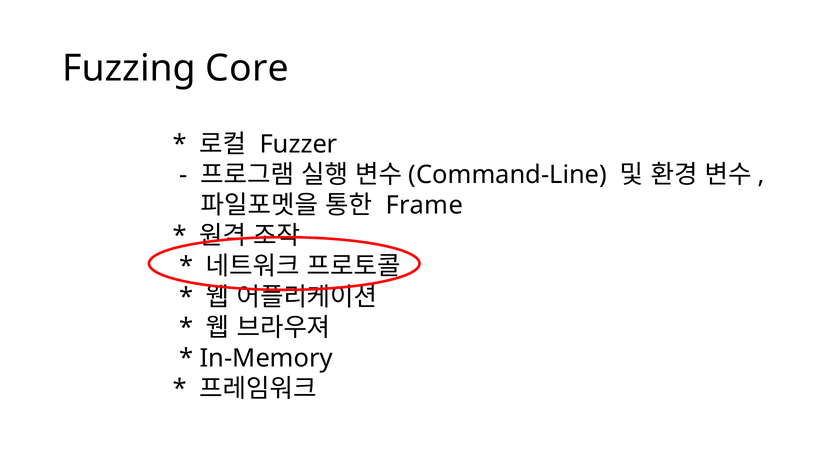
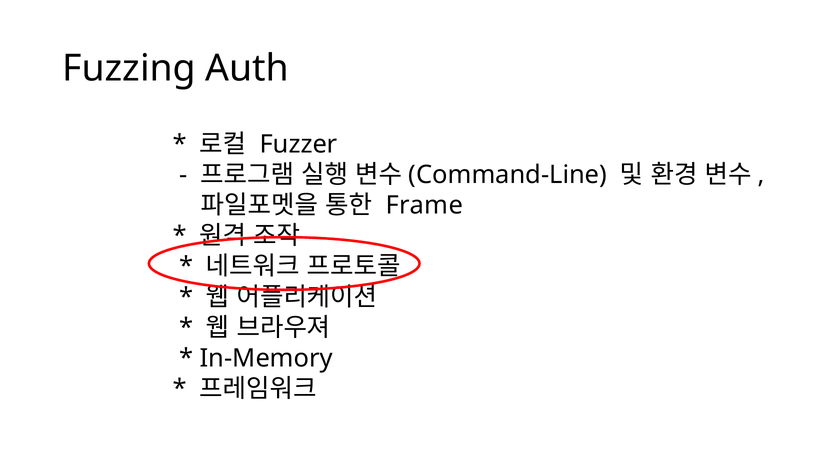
Core: Core -> Auth
